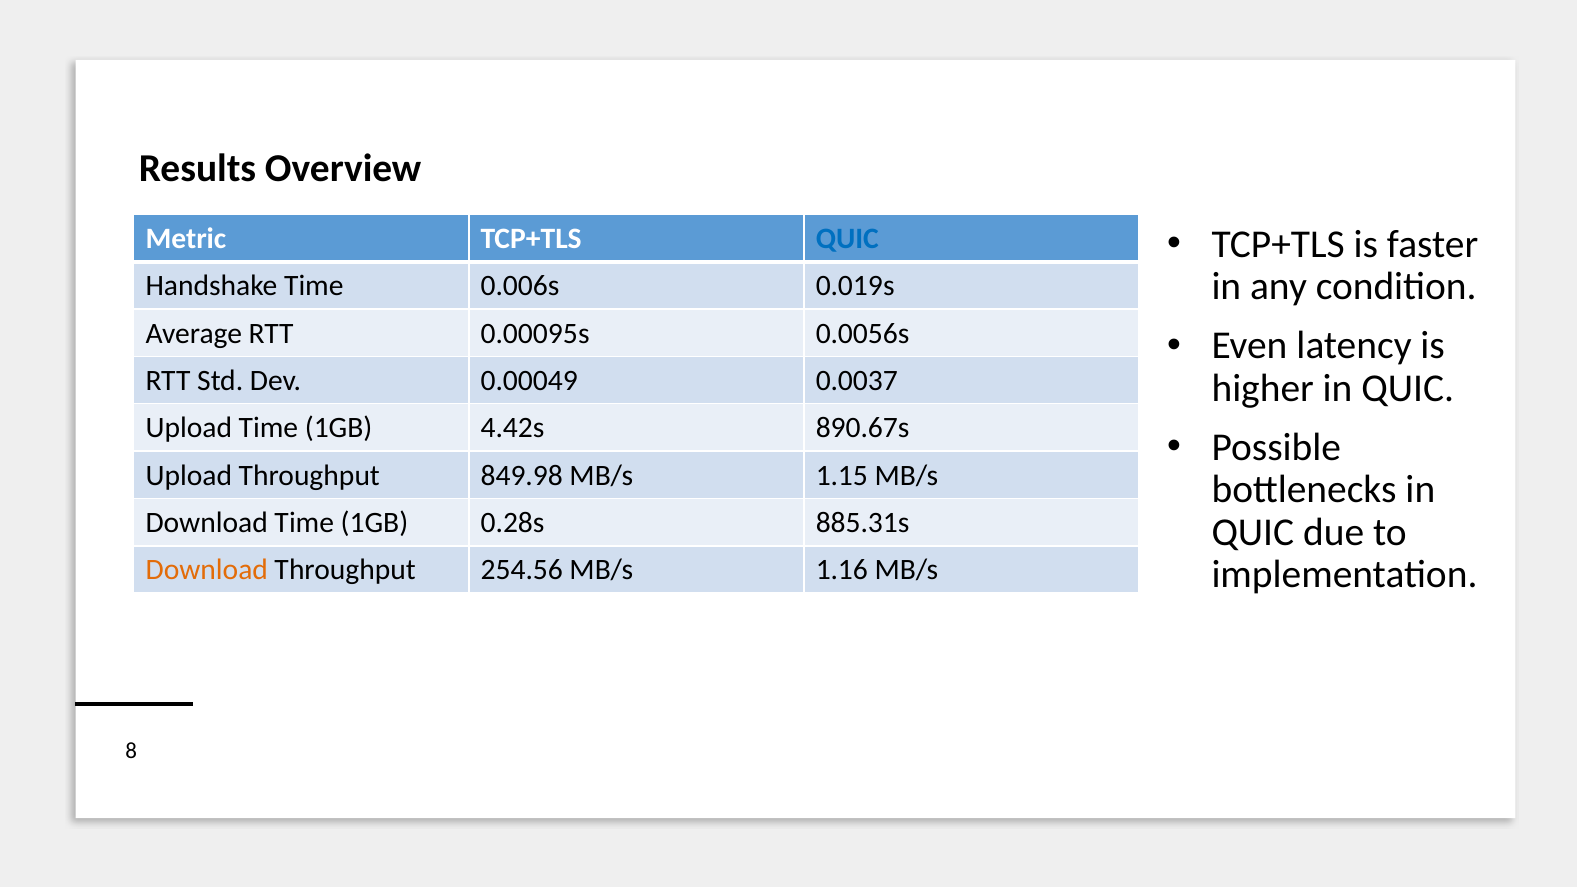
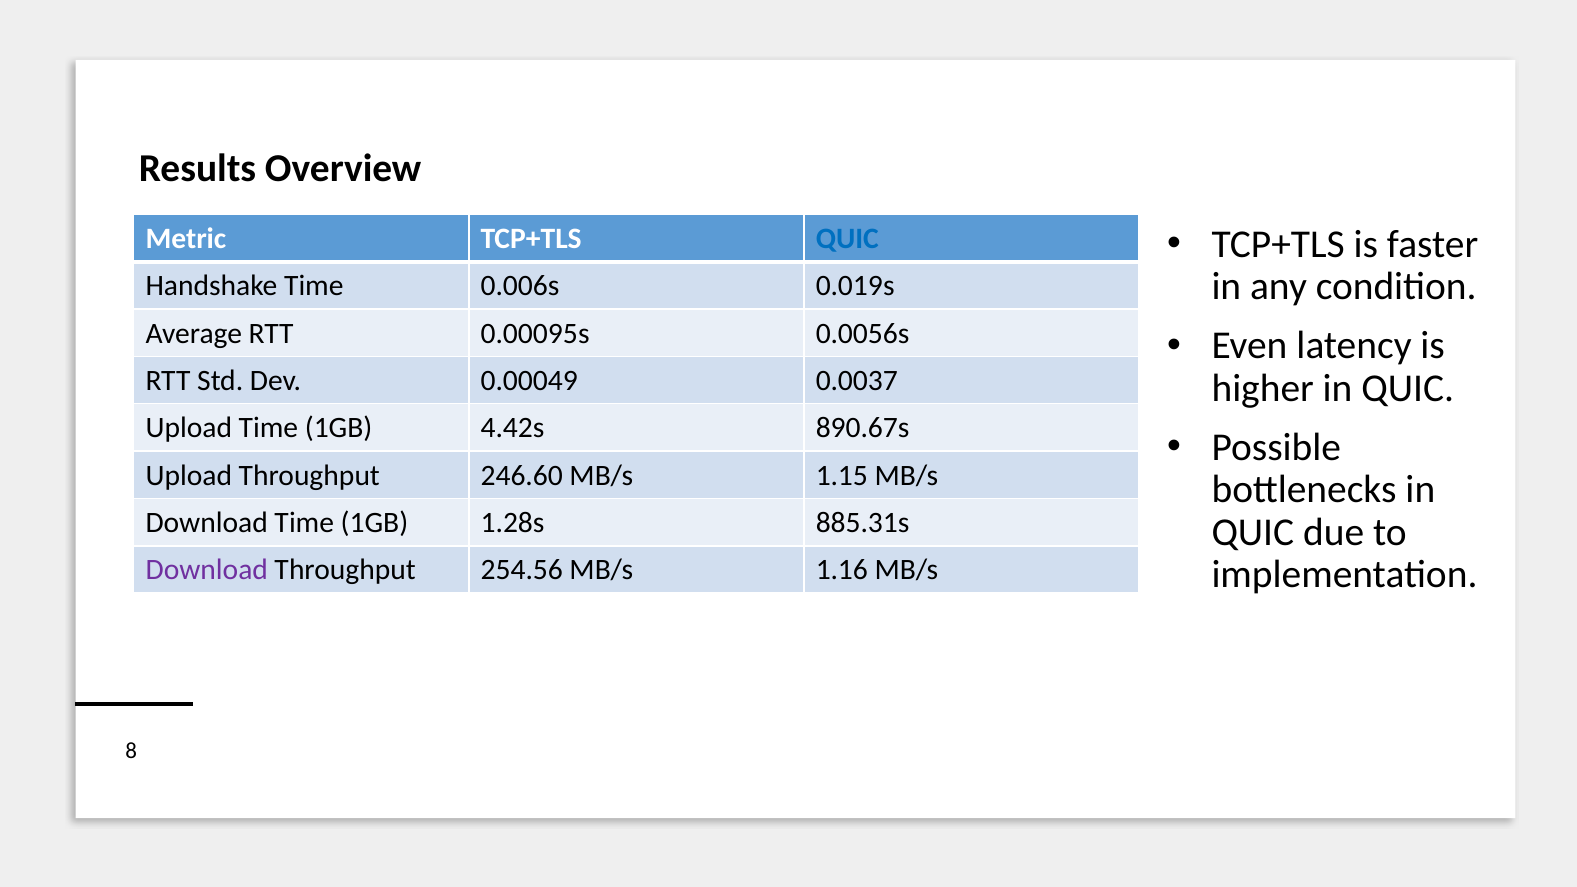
849.98: 849.98 -> 246.60
0.28s: 0.28s -> 1.28s
Download at (207, 570) colour: orange -> purple
